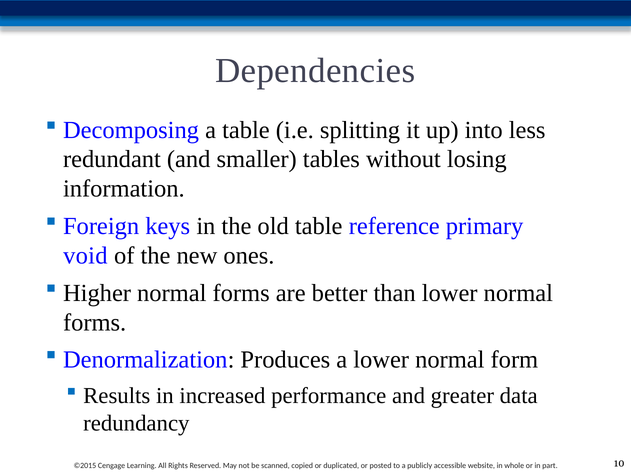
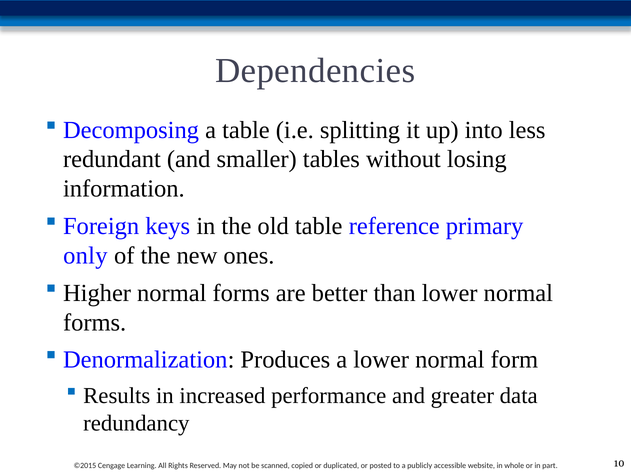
void: void -> only
